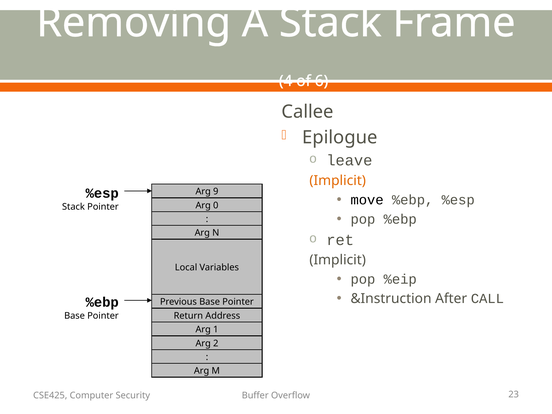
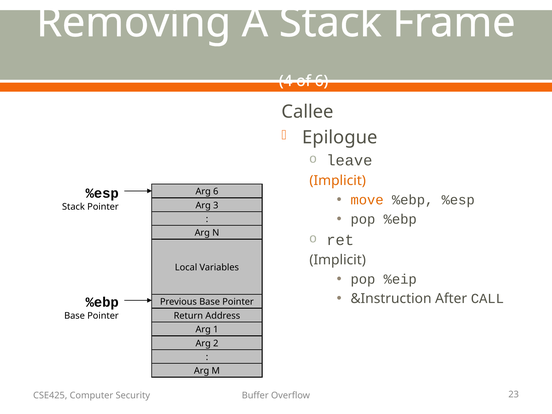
Arg 9: 9 -> 6
move colour: black -> orange
0: 0 -> 3
